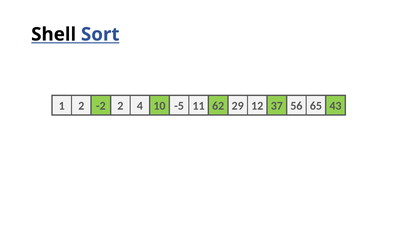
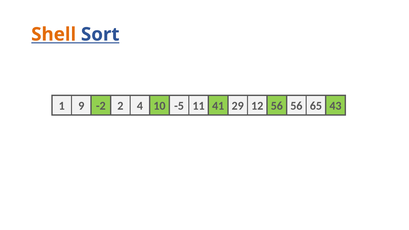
Shell colour: black -> orange
1 2: 2 -> 9
62: 62 -> 41
12 37: 37 -> 56
